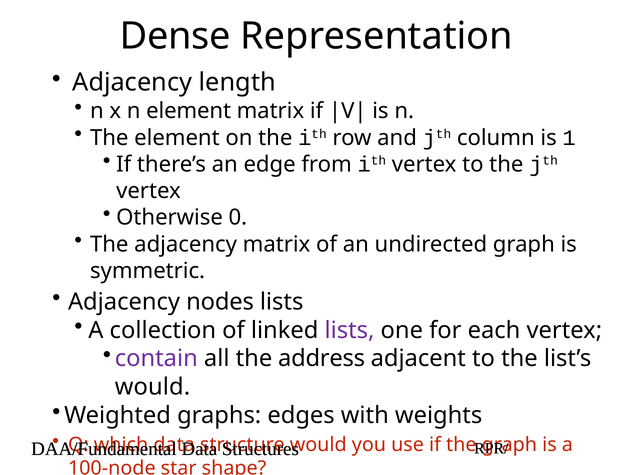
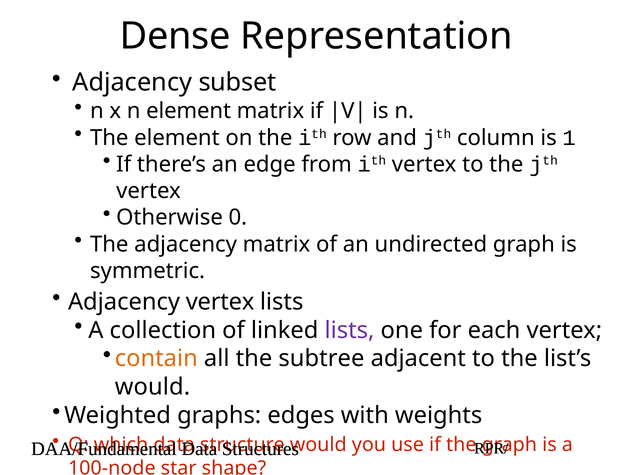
length: length -> subset
Adjacency nodes: nodes -> vertex
contain colour: purple -> orange
address: address -> subtree
